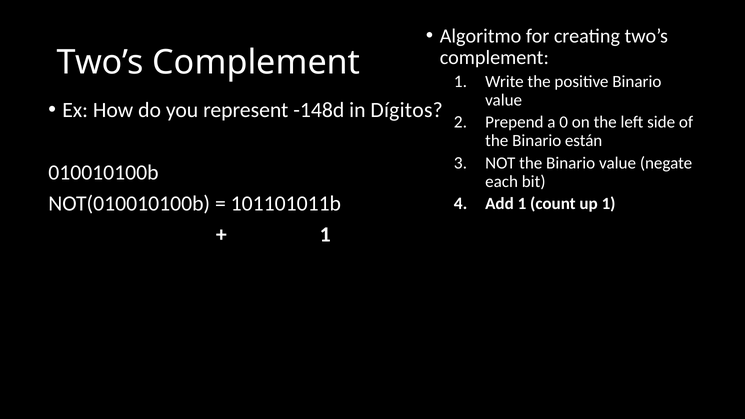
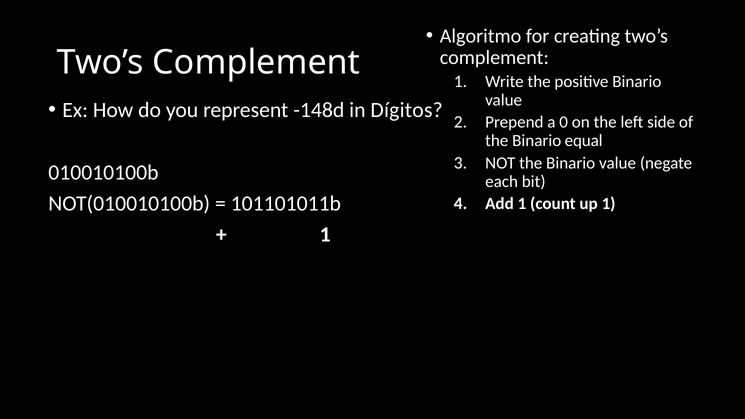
están: están -> equal
